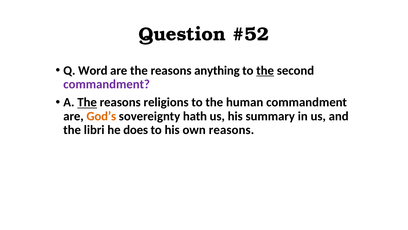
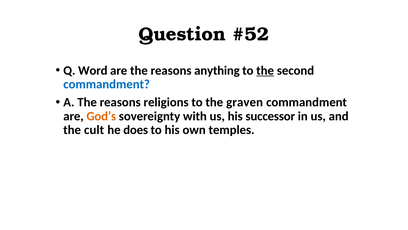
commandment at (107, 84) colour: purple -> blue
The at (87, 102) underline: present -> none
human: human -> graven
hath: hath -> with
summary: summary -> successor
libri: libri -> cult
own reasons: reasons -> temples
